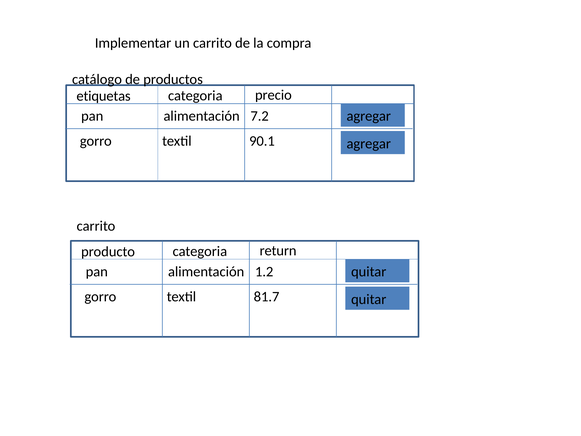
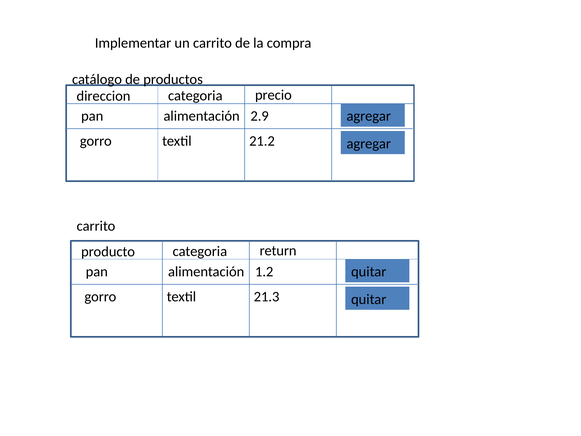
etiquetas: etiquetas -> direccion
7.2: 7.2 -> 2.9
90.1: 90.1 -> 21.2
81.7: 81.7 -> 21.3
